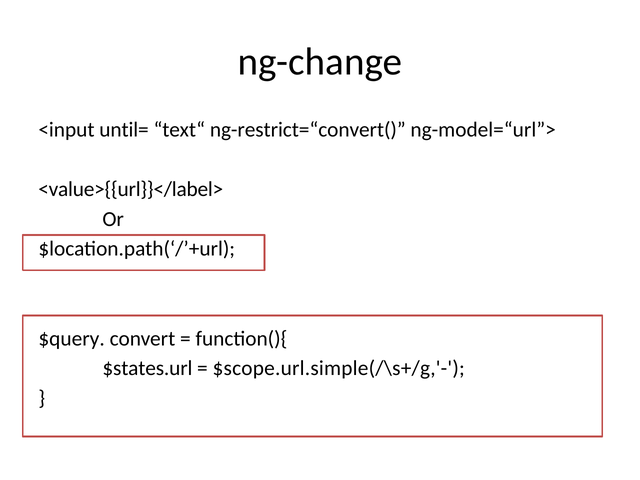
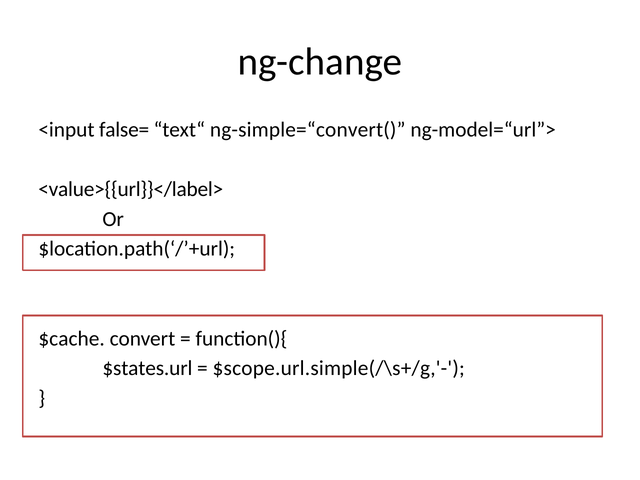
until=: until= -> false=
ng-restrict=“convert(: ng-restrict=“convert( -> ng-simple=“convert(
$query: $query -> $cache
